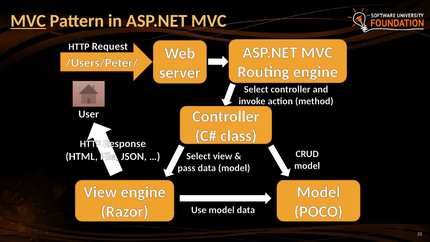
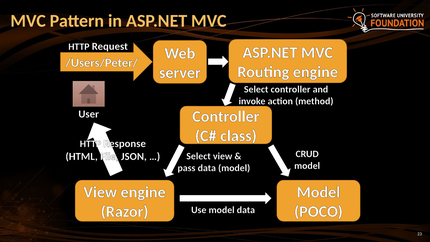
MVC at (28, 21) underline: present -> none
